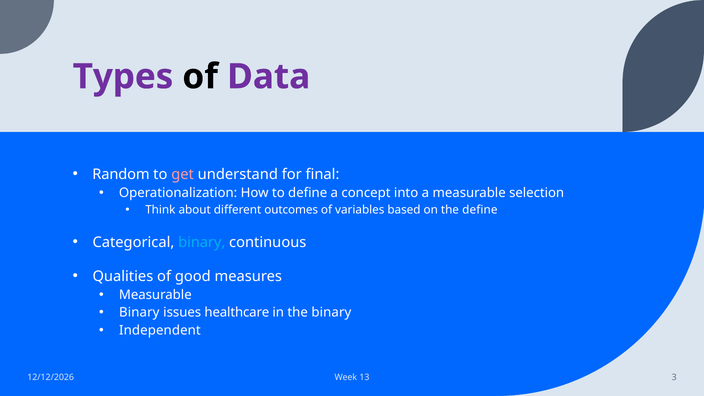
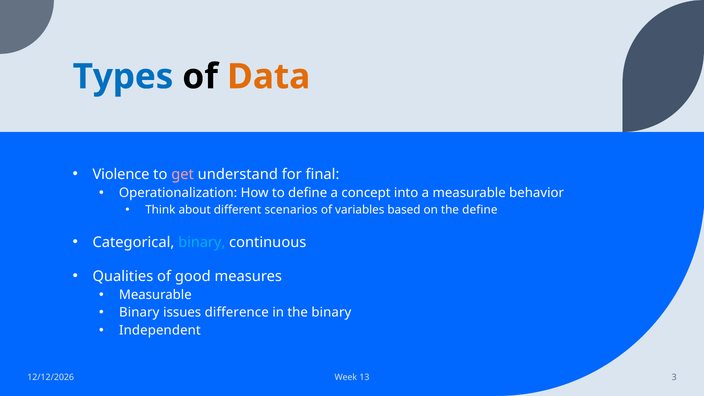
Types colour: purple -> blue
Data colour: purple -> orange
Random: Random -> Violence
selection: selection -> behavior
outcomes: outcomes -> scenarios
healthcare: healthcare -> difference
